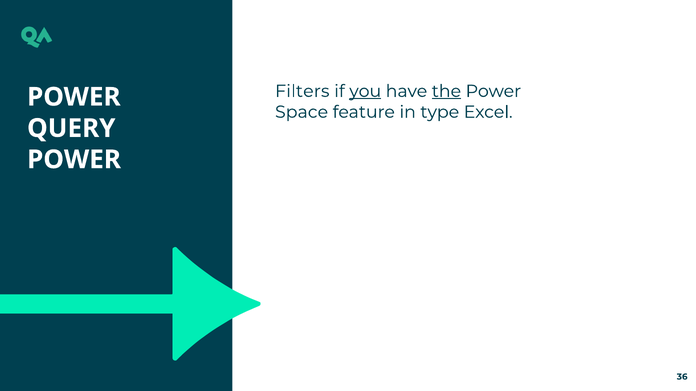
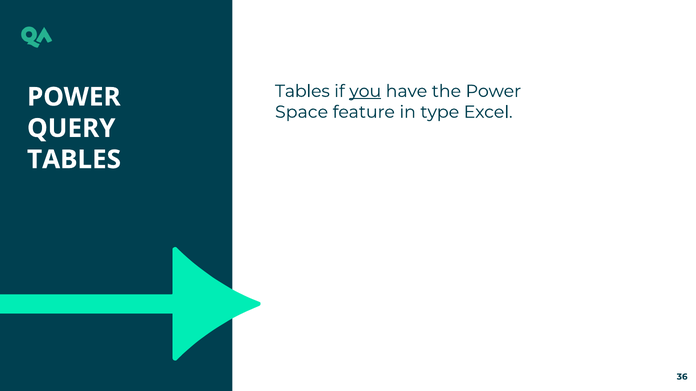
Filters at (302, 91): Filters -> Tables
the underline: present -> none
POWER at (74, 160): POWER -> TABLES
